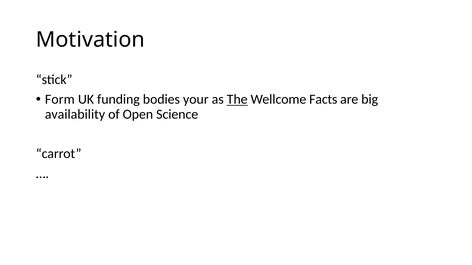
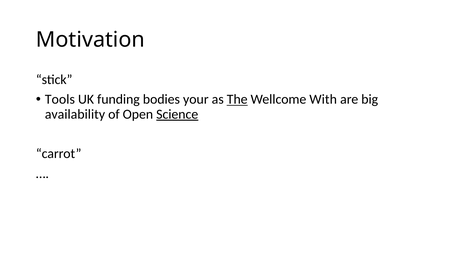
Form: Form -> Tools
Facts: Facts -> With
Science underline: none -> present
